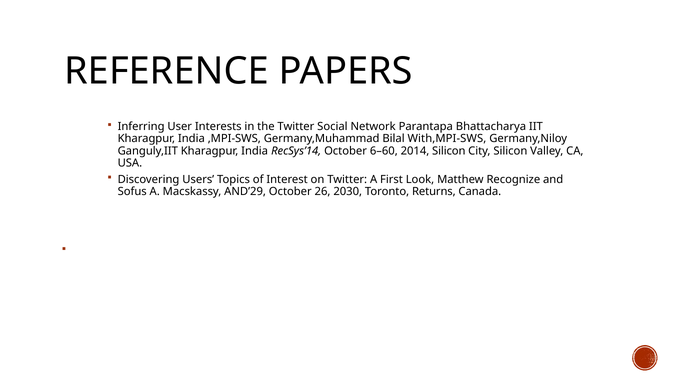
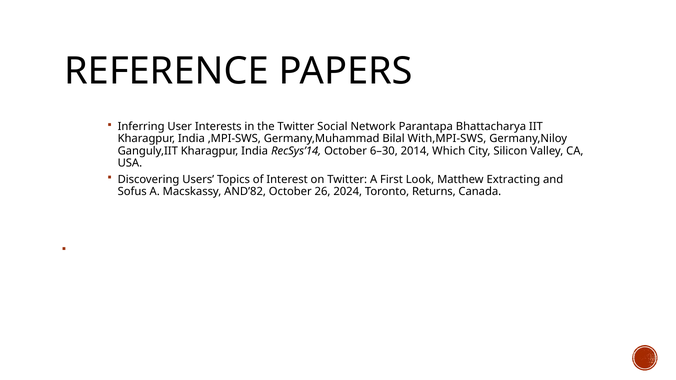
6–60: 6–60 -> 6–30
2014 Silicon: Silicon -> Which
Recognize: Recognize -> Extracting
AND’29: AND’29 -> AND’82
2030: 2030 -> 2024
